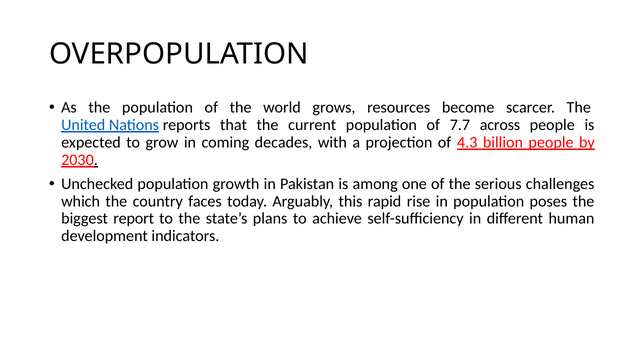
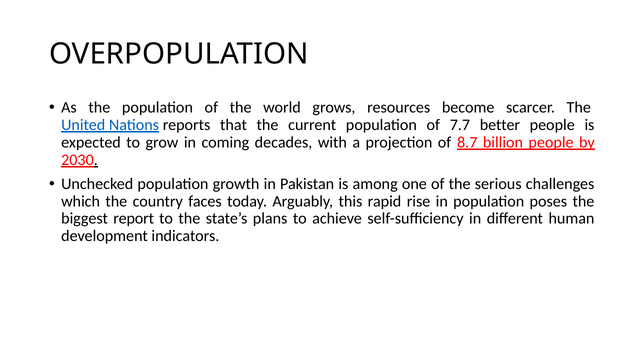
across: across -> better
4.3: 4.3 -> 8.7
